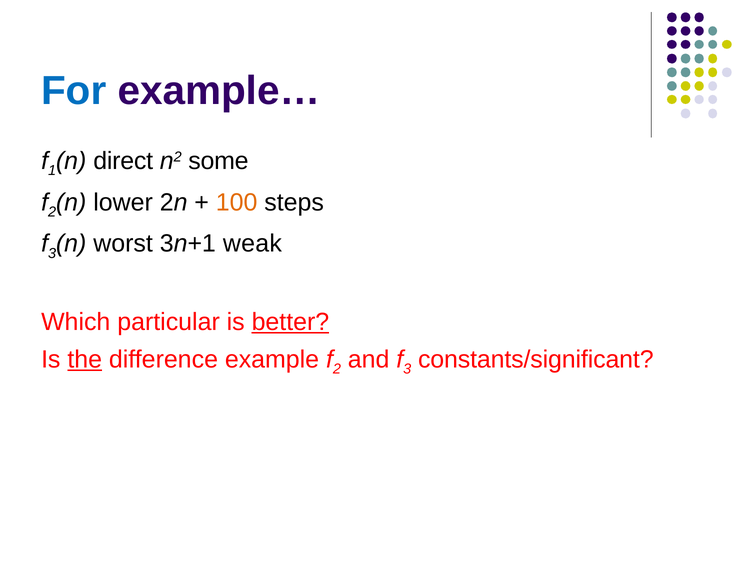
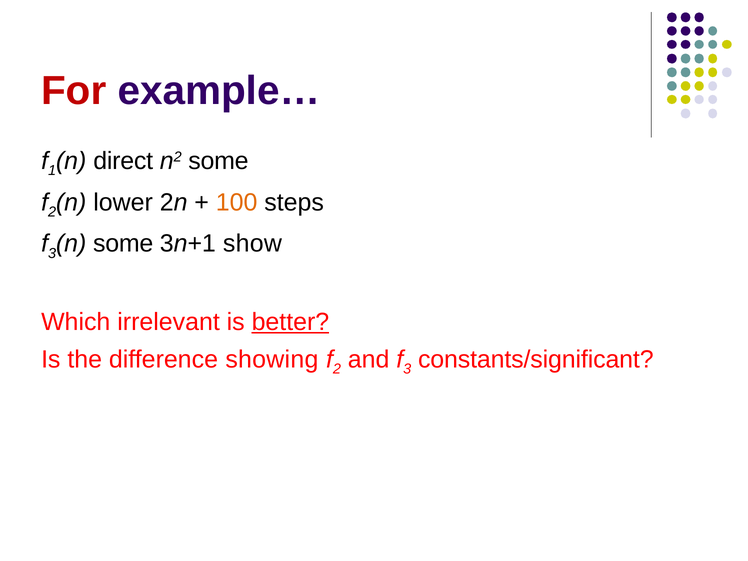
For colour: blue -> red
worst at (123, 244): worst -> some
weak: weak -> show
particular: particular -> irrelevant
the underline: present -> none
example: example -> showing
